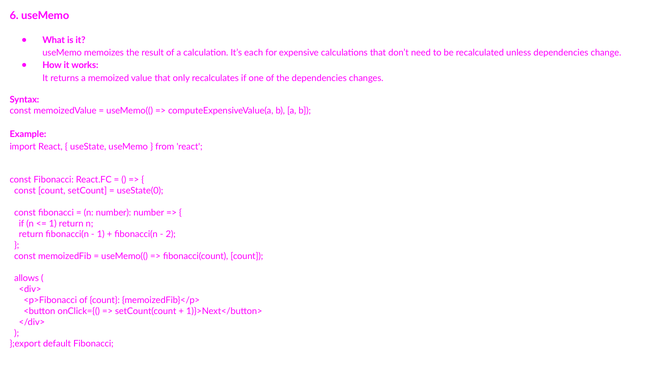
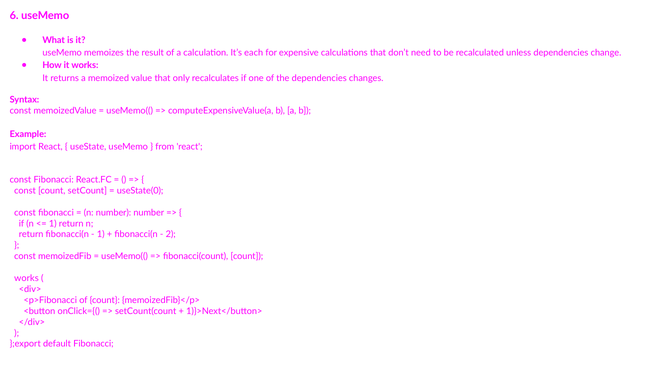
allows at (27, 278): allows -> works
